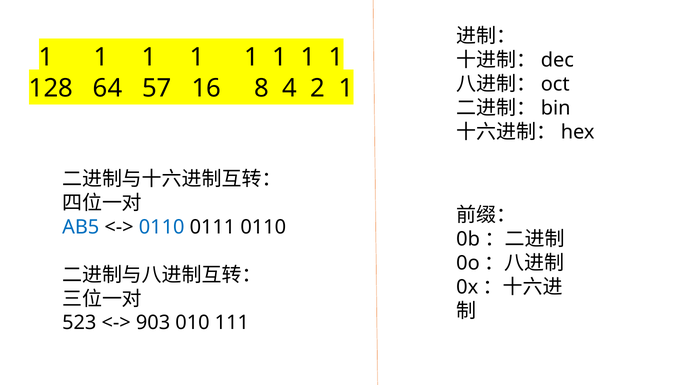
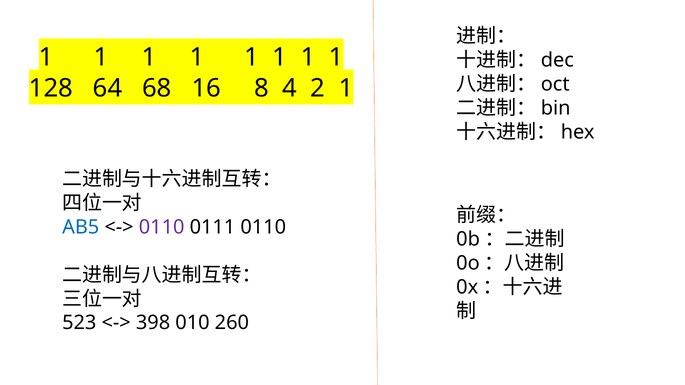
57: 57 -> 68
0110 at (162, 227) colour: blue -> purple
903: 903 -> 398
111: 111 -> 260
